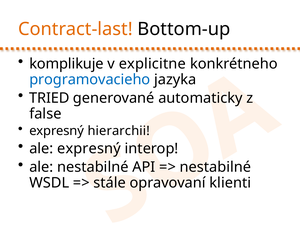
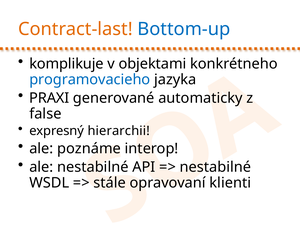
Bottom-up colour: black -> blue
explicitne: explicitne -> objektami
TRIED: TRIED -> PRAXI
ale expresný: expresný -> poznáme
